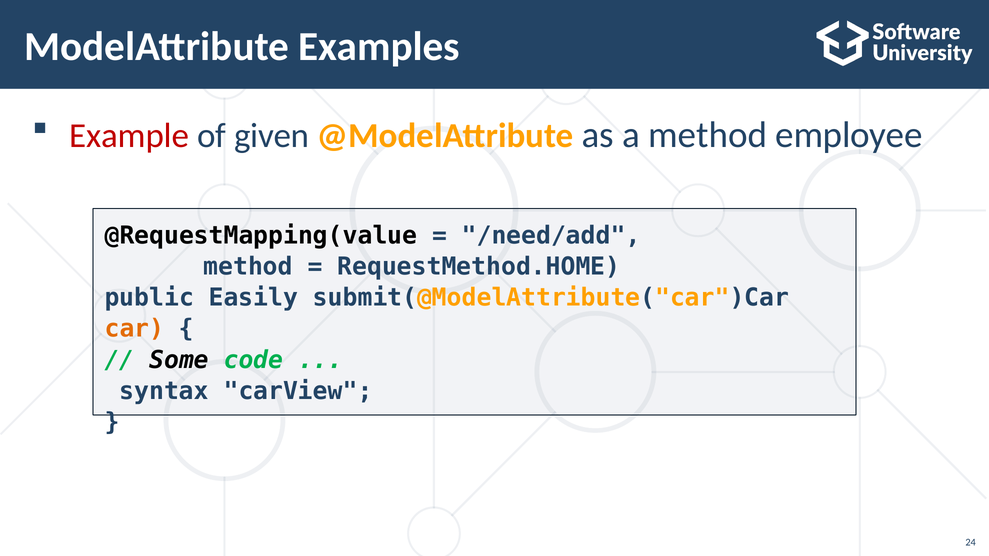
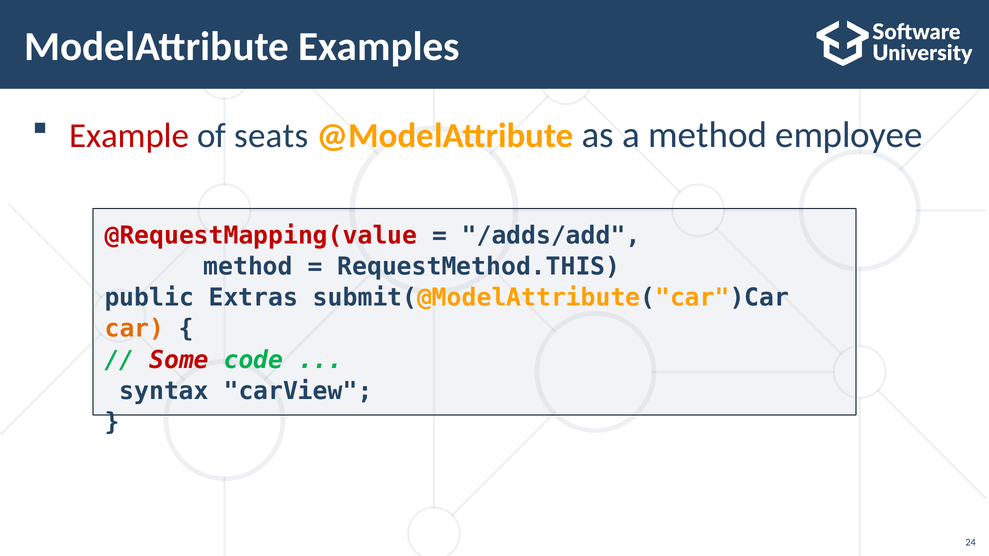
given: given -> seats
@RequestMapping(value colour: black -> red
/need/add: /need/add -> /adds/add
RequestMethod.HOME: RequestMethod.HOME -> RequestMethod.THIS
Easily: Easily -> Extras
Some colour: black -> red
